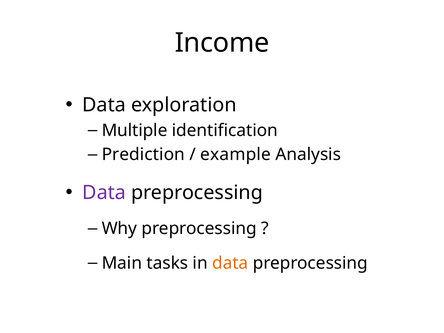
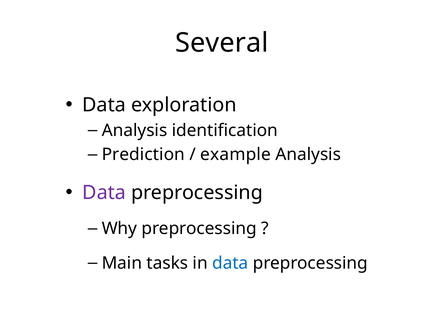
Income: Income -> Several
Multiple at (135, 130): Multiple -> Analysis
data at (230, 263) colour: orange -> blue
